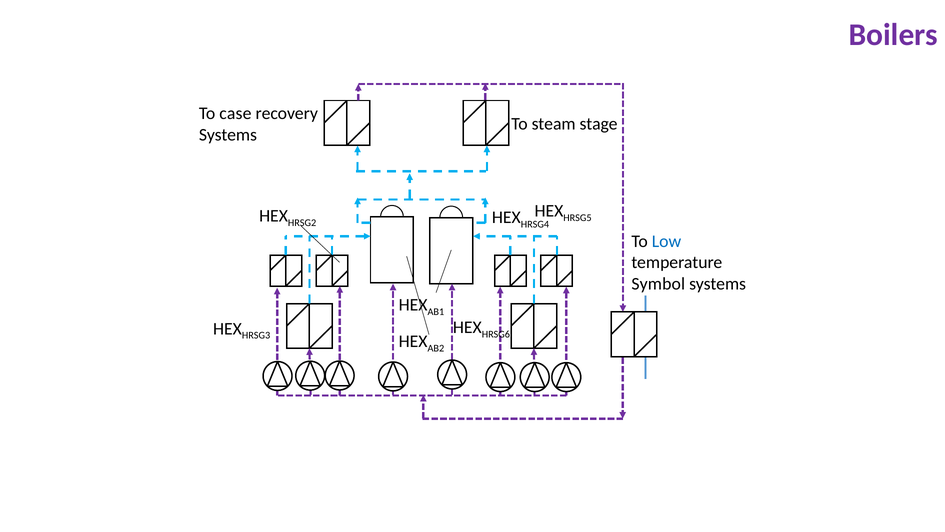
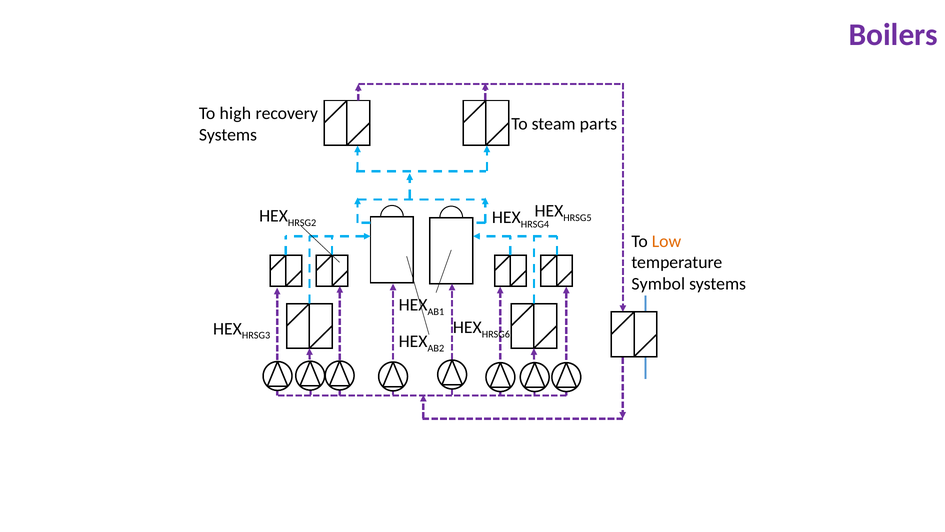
case: case -> high
stage: stage -> parts
Low colour: blue -> orange
